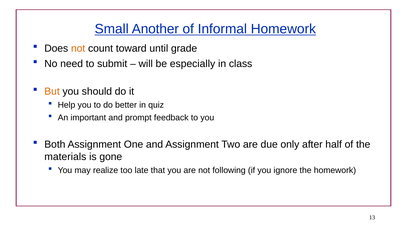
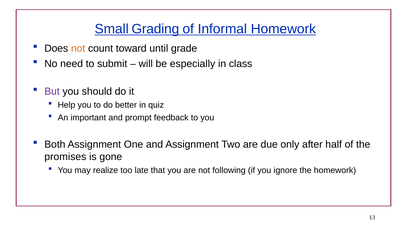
Another: Another -> Grading
But colour: orange -> purple
materials: materials -> promises
